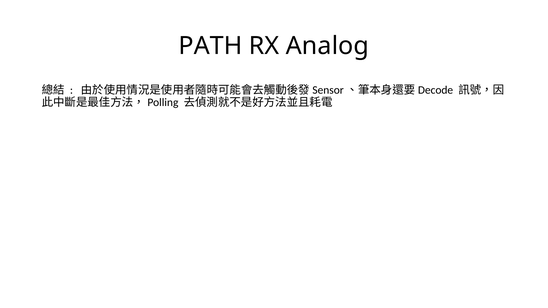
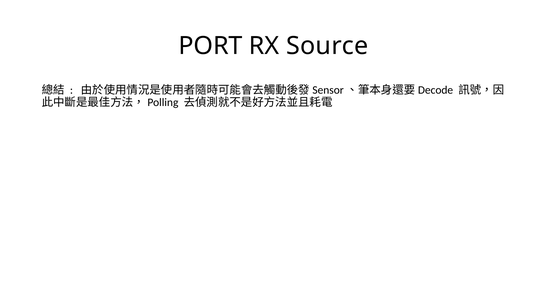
PATH: PATH -> PORT
Analog: Analog -> Source
